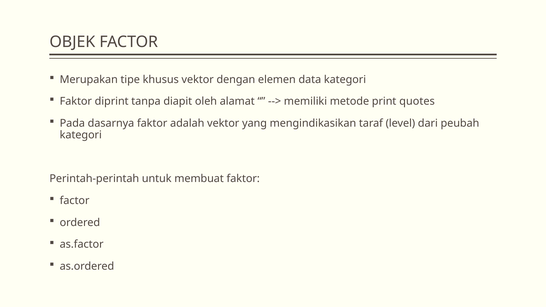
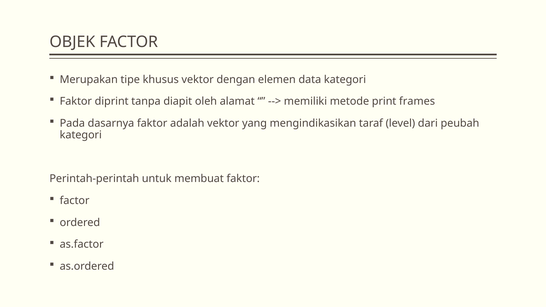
quotes: quotes -> frames
